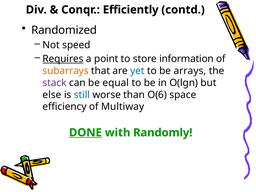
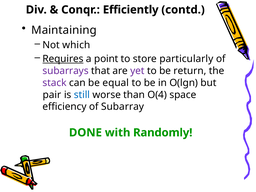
Randomized: Randomized -> Maintaining
speed: speed -> which
information: information -> particularly
subarrays colour: orange -> purple
yet colour: blue -> purple
arrays: arrays -> return
else: else -> pair
O(6: O(6 -> O(4
Multiway: Multiway -> Subarray
DONE underline: present -> none
